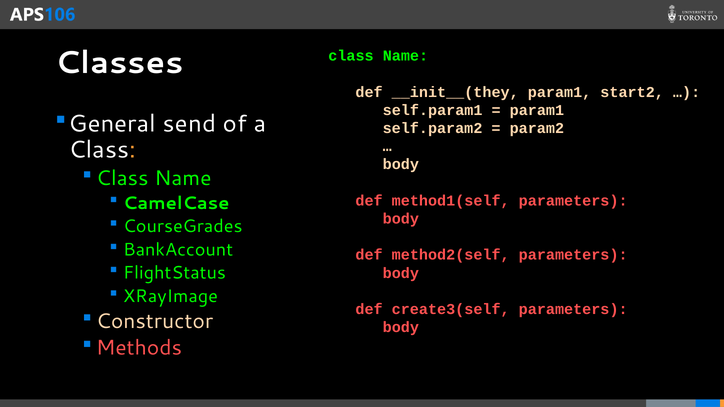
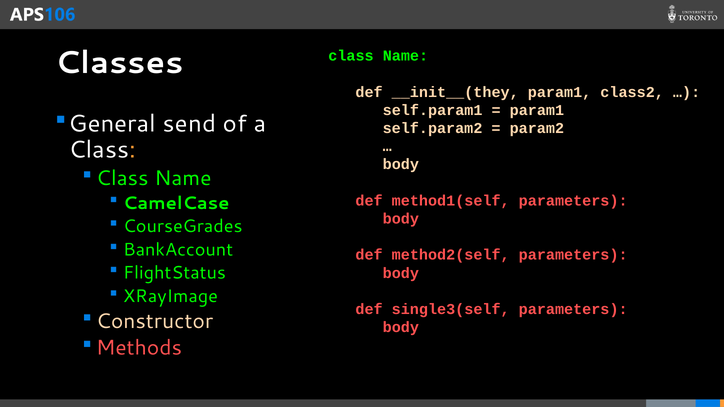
start2: start2 -> class2
create3(self: create3(self -> single3(self
